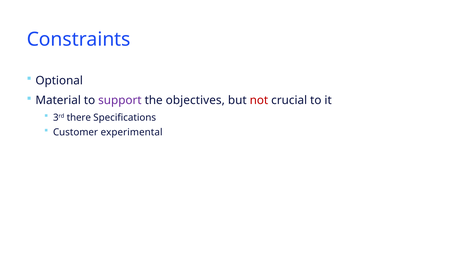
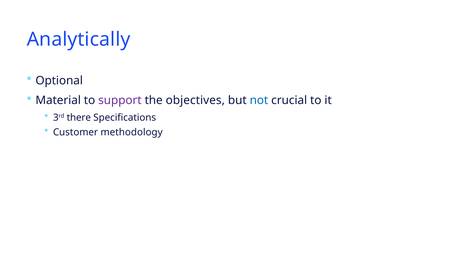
Constraints: Constraints -> Analytically
not colour: red -> blue
experimental: experimental -> methodology
